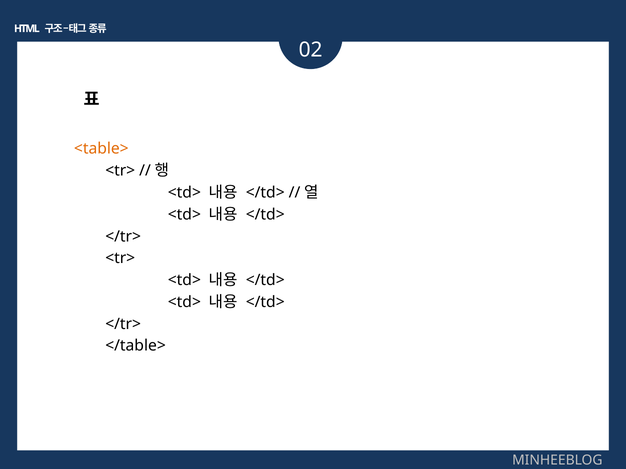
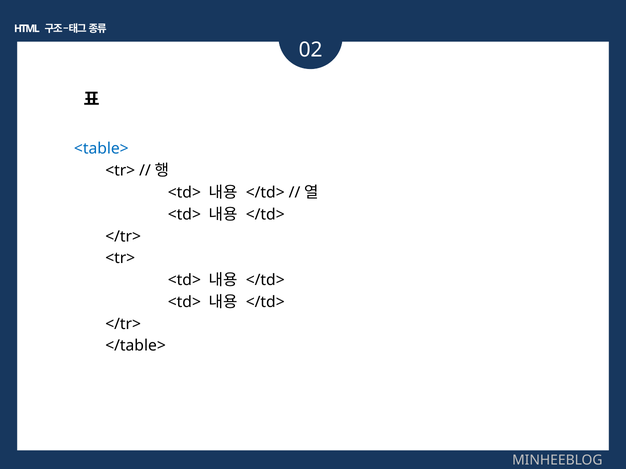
<table> colour: orange -> blue
